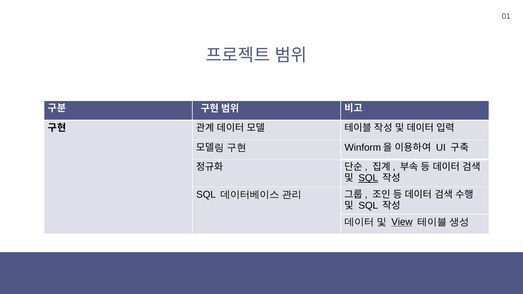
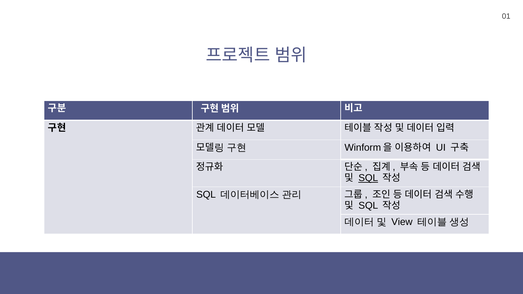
View underline: present -> none
